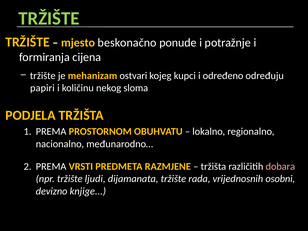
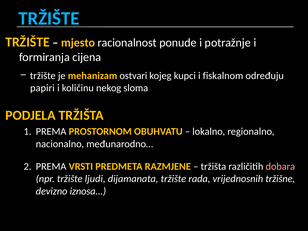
TRŽIŠTE at (49, 18) colour: light green -> light blue
beskonačno: beskonačno -> racionalnost
određeno: određeno -> fiskalnom
osobni: osobni -> tržišne
knjige: knjige -> iznosa
